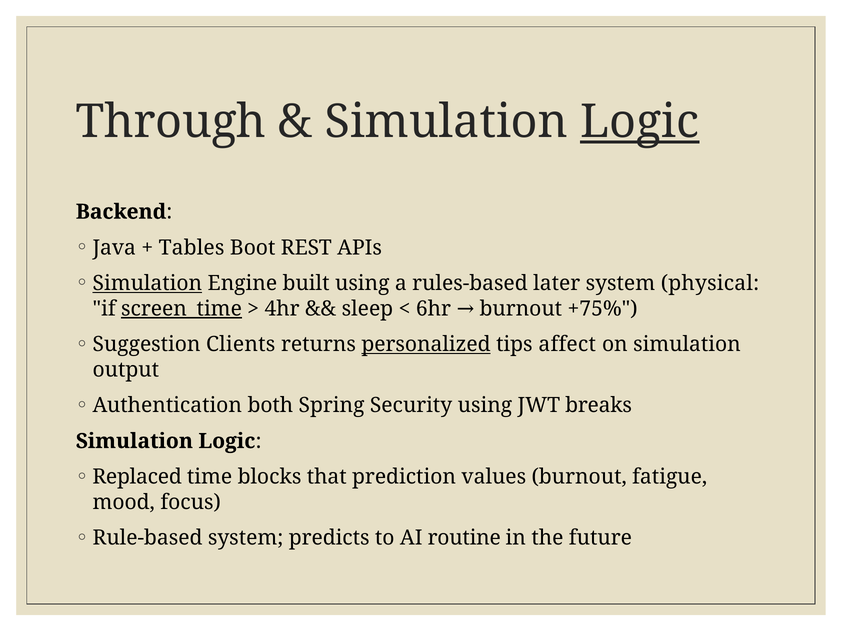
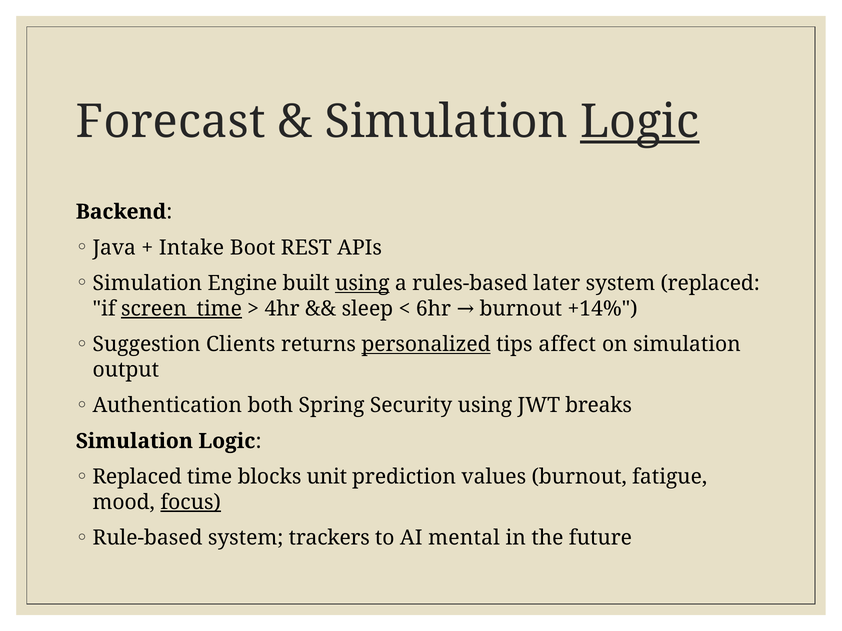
Through: Through -> Forecast
Tables: Tables -> Intake
Simulation at (147, 284) underline: present -> none
using at (362, 284) underline: none -> present
system physical: physical -> replaced
+75%: +75% -> +14%
that: that -> unit
focus underline: none -> present
predicts: predicts -> trackers
routine: routine -> mental
